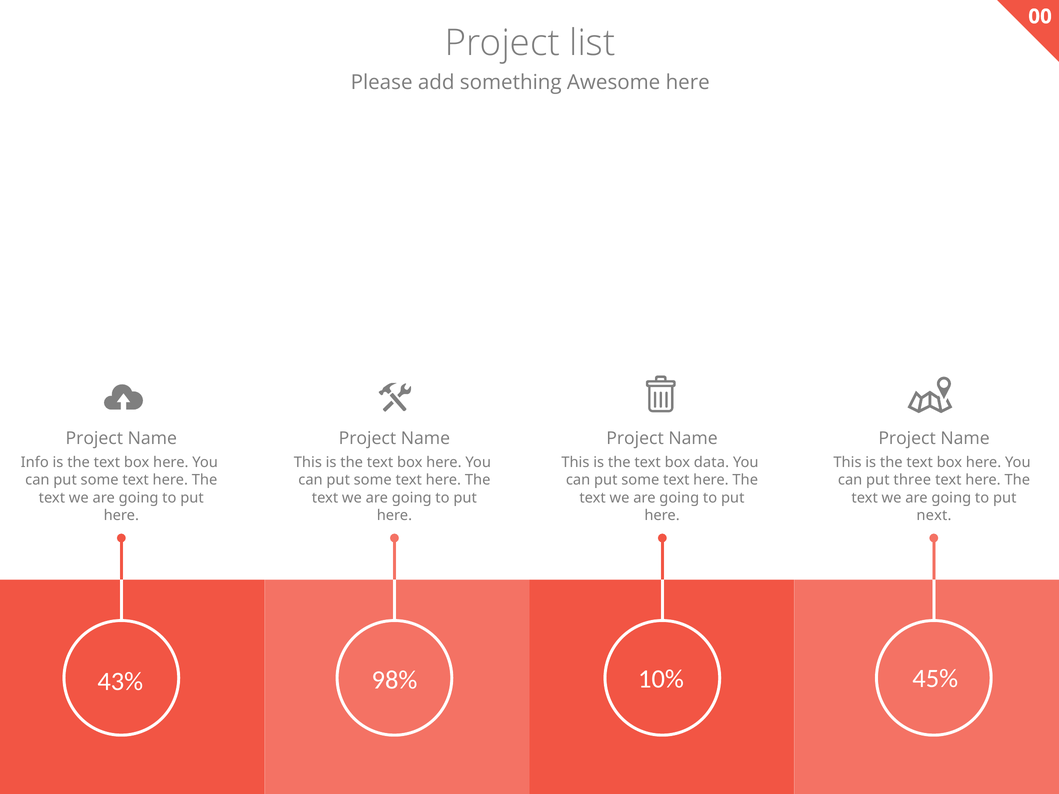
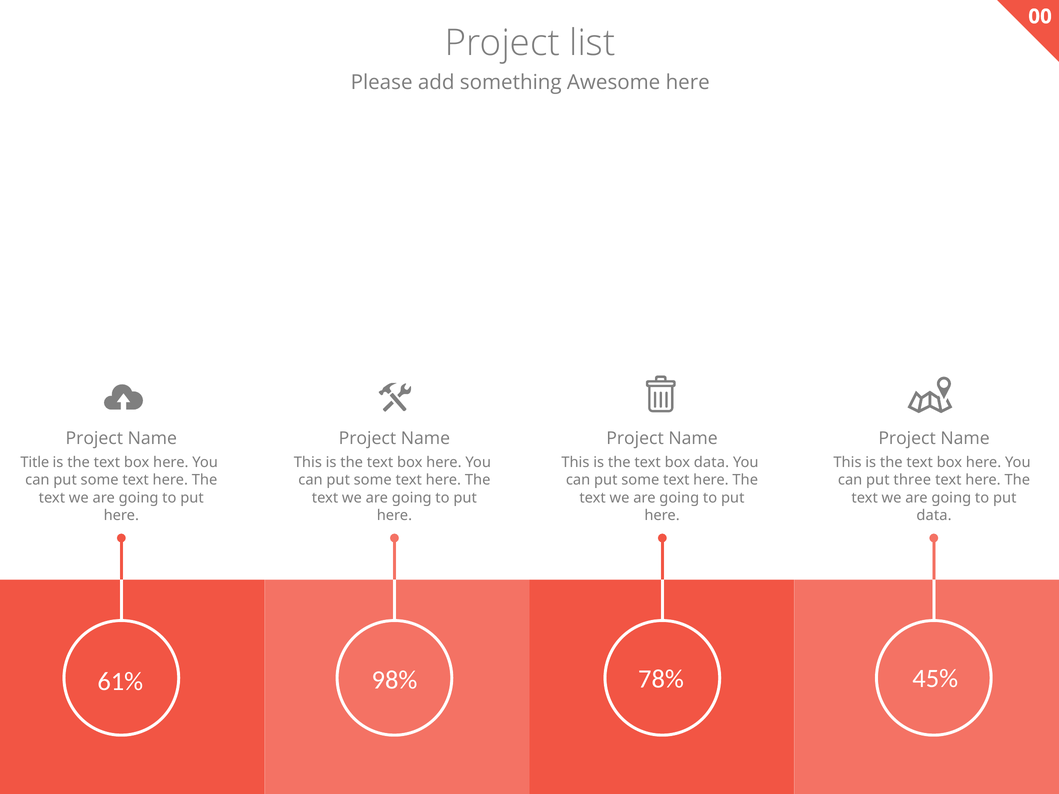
Info: Info -> Title
next at (934, 516): next -> data
43%: 43% -> 61%
10%: 10% -> 78%
